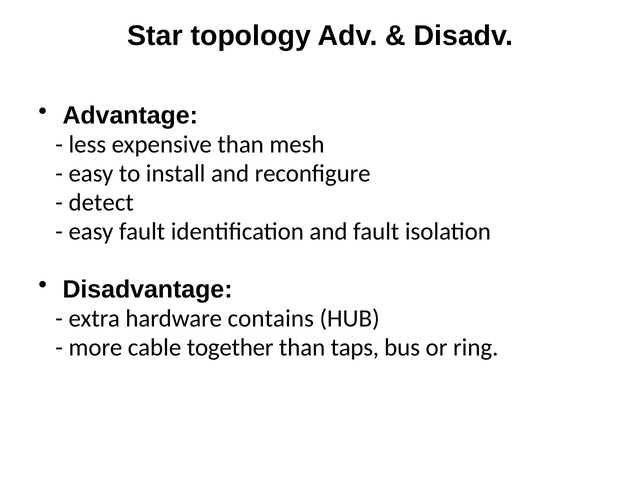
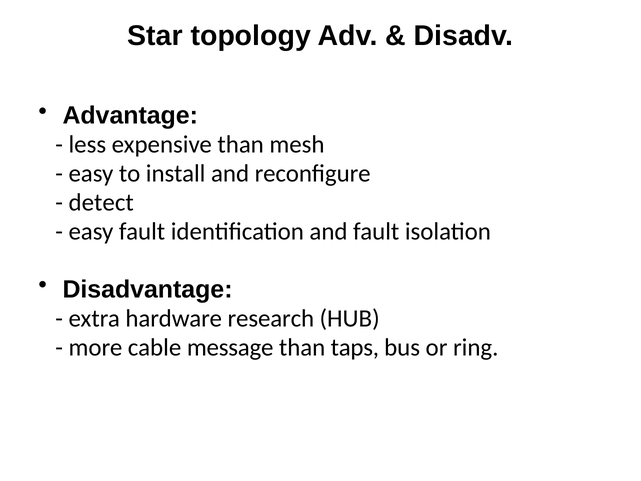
contains: contains -> research
together: together -> message
